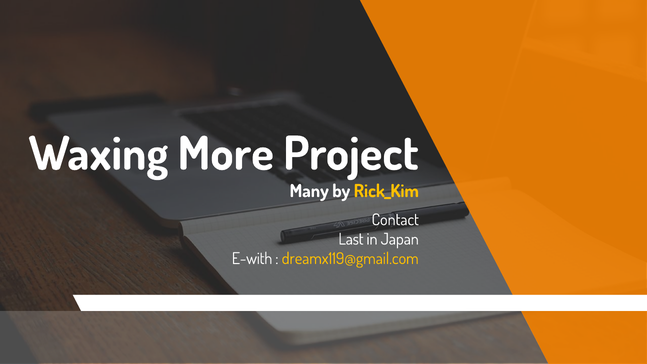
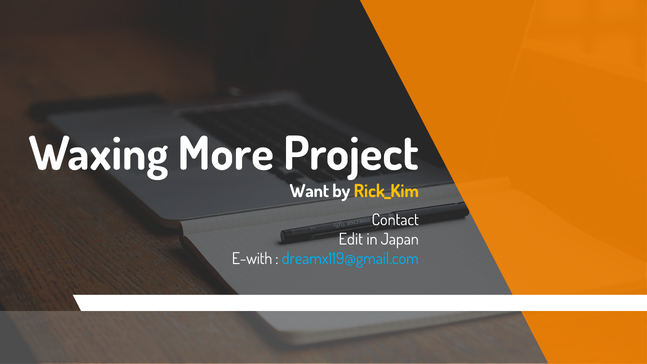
Many: Many -> Want
Last: Last -> Edit
dreamx119@gmail.com colour: yellow -> light blue
